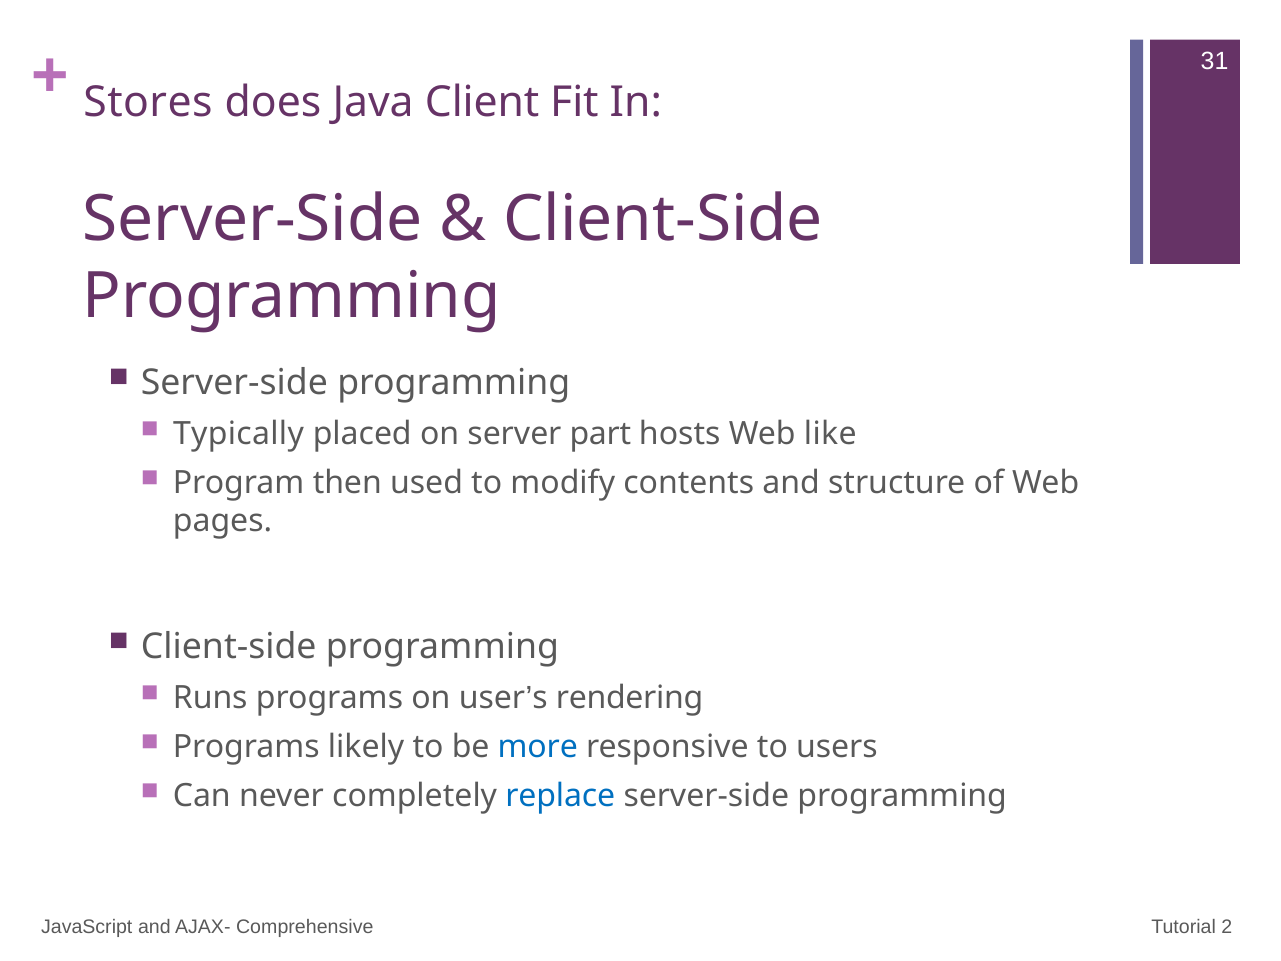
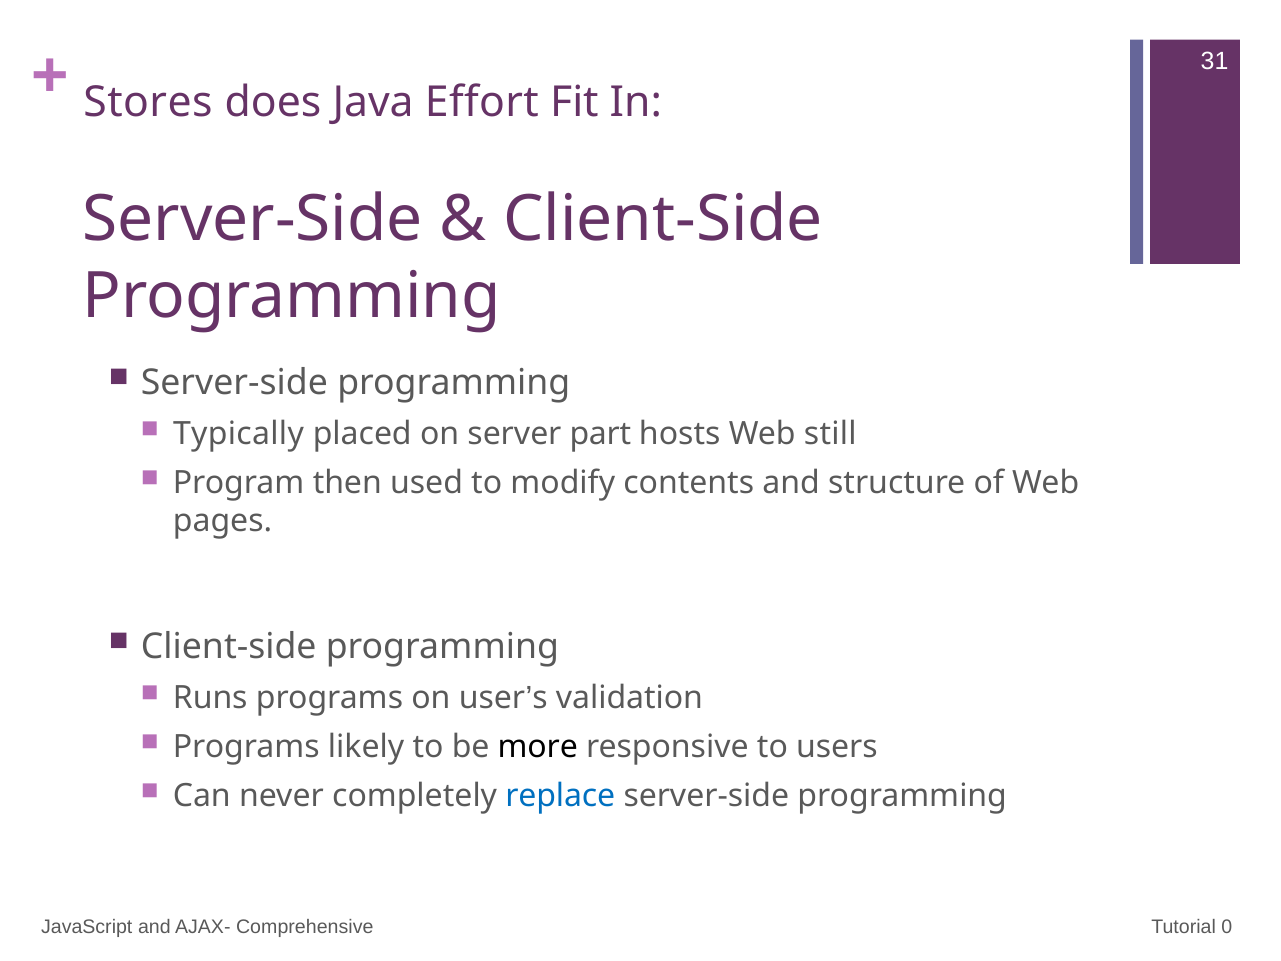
Client: Client -> Effort
like: like -> still
rendering: rendering -> validation
more colour: blue -> black
2: 2 -> 0
